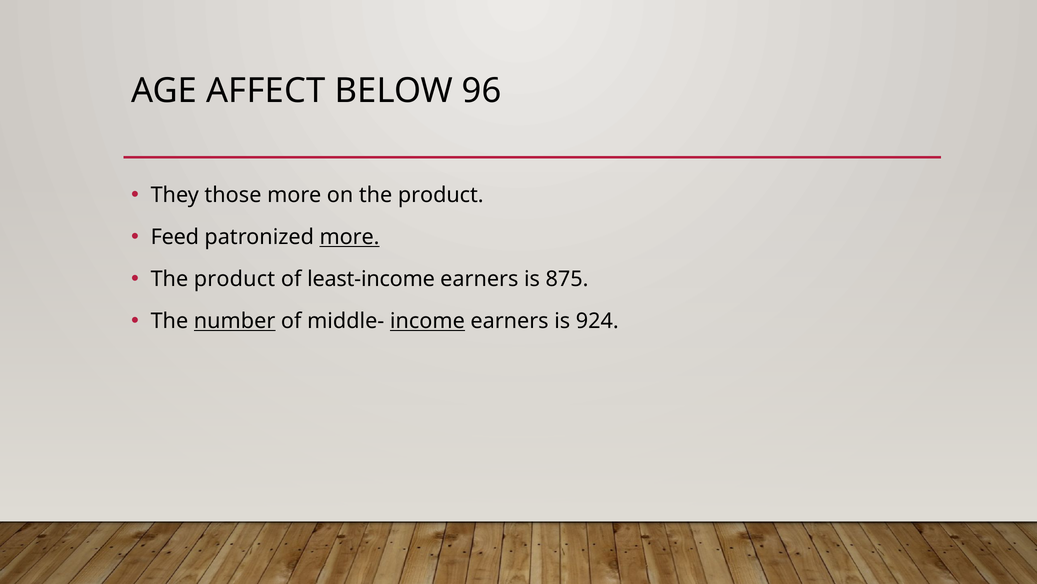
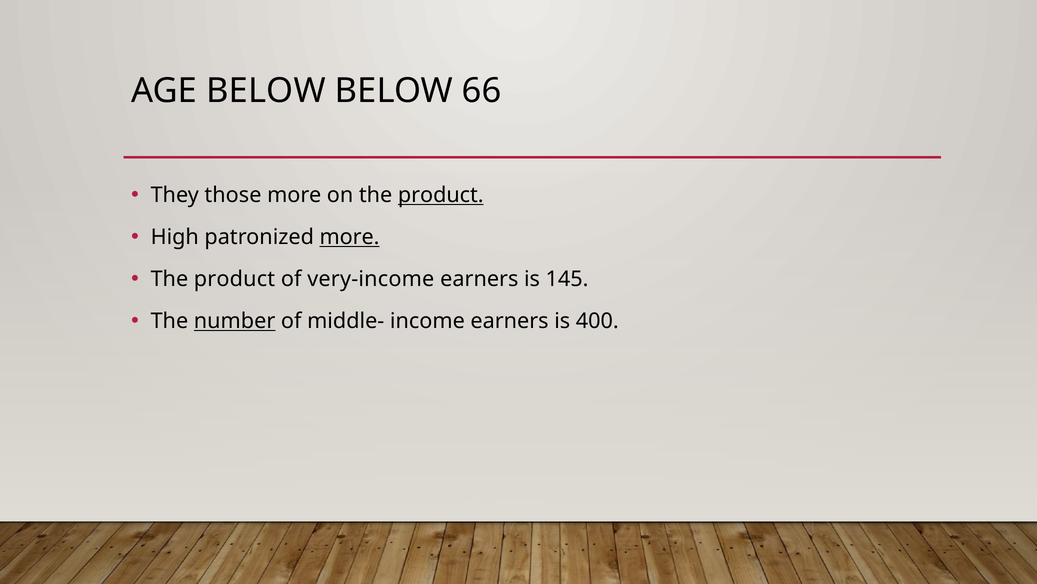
AGE AFFECT: AFFECT -> BELOW
96: 96 -> 66
product at (441, 195) underline: none -> present
Feed: Feed -> High
least-income: least-income -> very-income
875: 875 -> 145
income underline: present -> none
924: 924 -> 400
